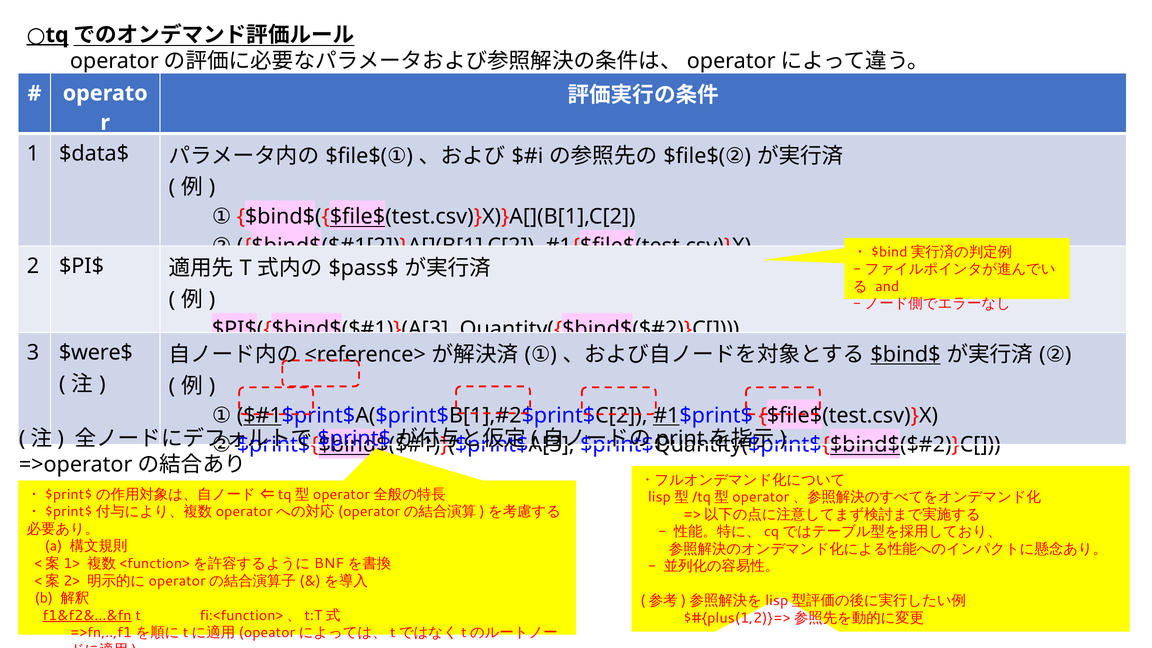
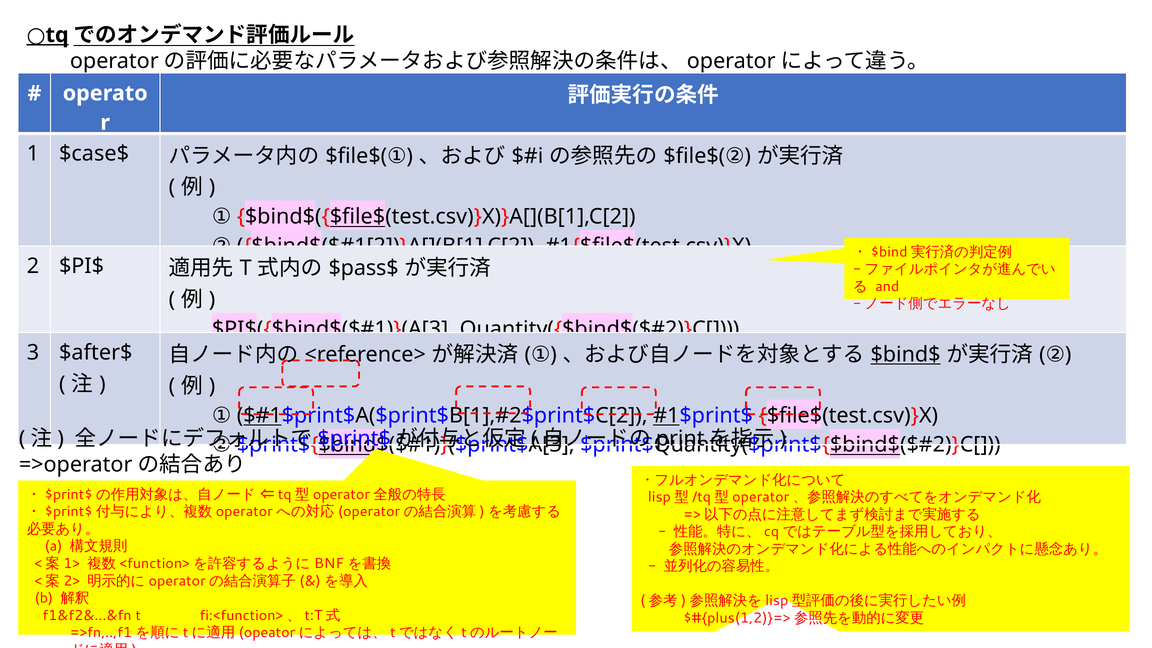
$data$: $data$ -> $case$
$were$: $were$ -> $after$
f1&f2&...&fn underline: present -> none
